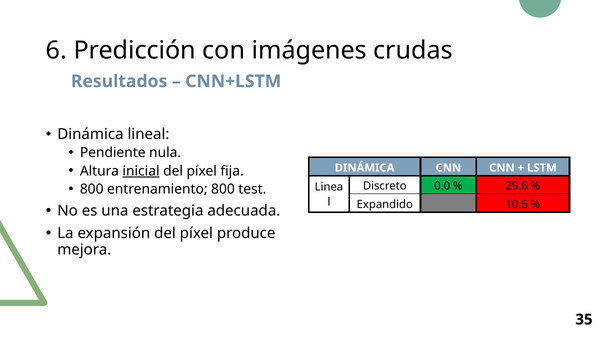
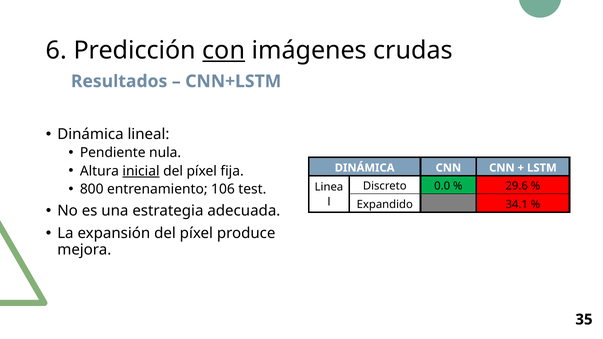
con underline: none -> present
entrenamiento 800: 800 -> 106
10.6: 10.6 -> 34.1
